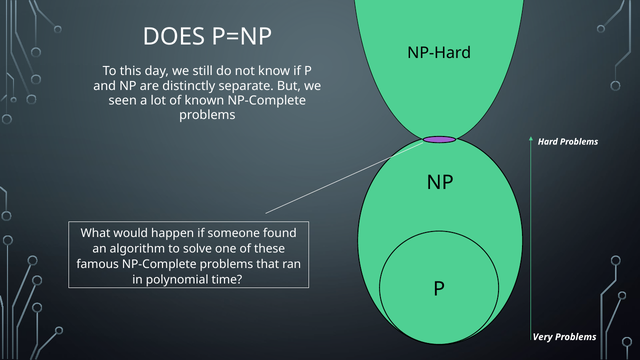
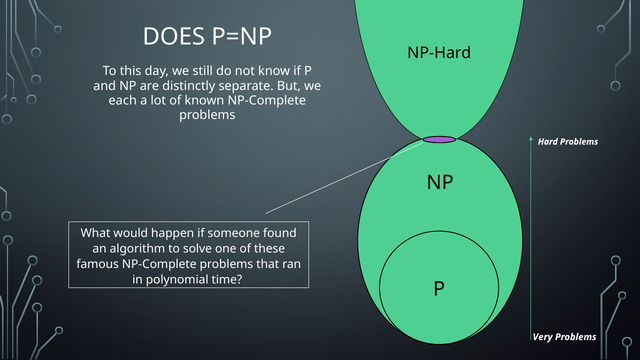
seen: seen -> each
